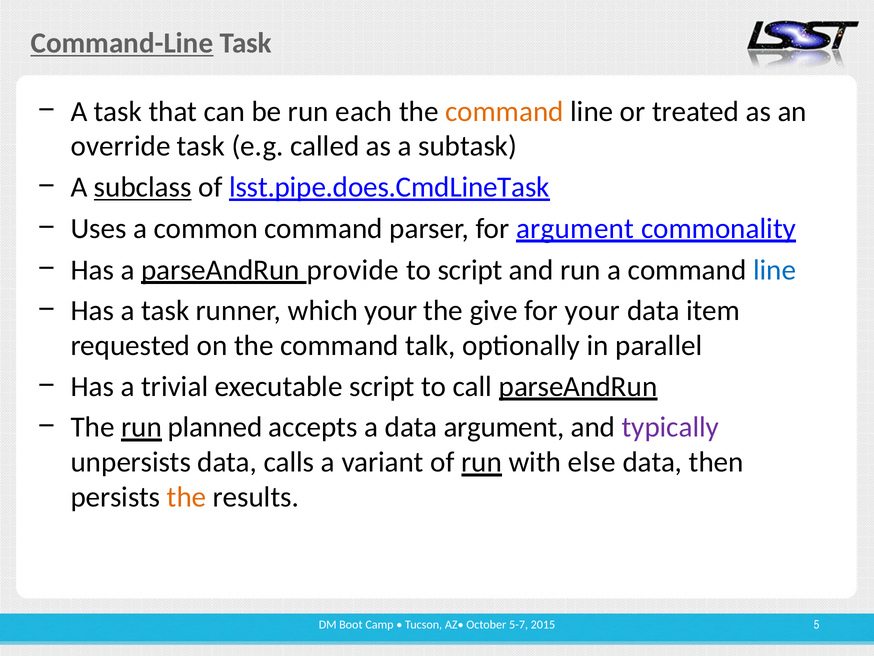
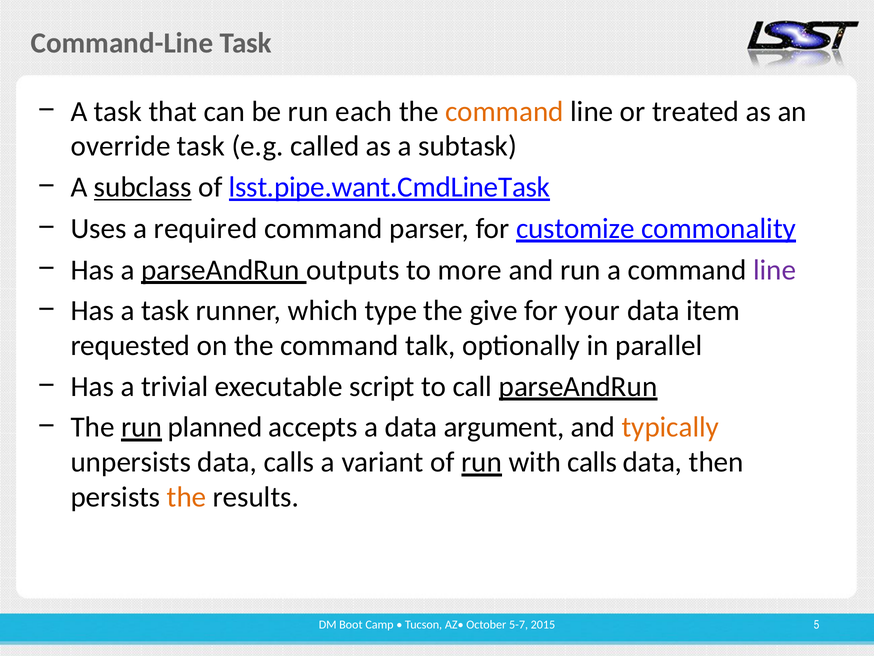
Command-Line underline: present -> none
lsst.pipe.does.CmdLineTask: lsst.pipe.does.CmdLineTask -> lsst.pipe.want.CmdLineTask
common: common -> required
for argument: argument -> customize
provide: provide -> outputs
to script: script -> more
line at (775, 270) colour: blue -> purple
which your: your -> type
typically colour: purple -> orange
with else: else -> calls
